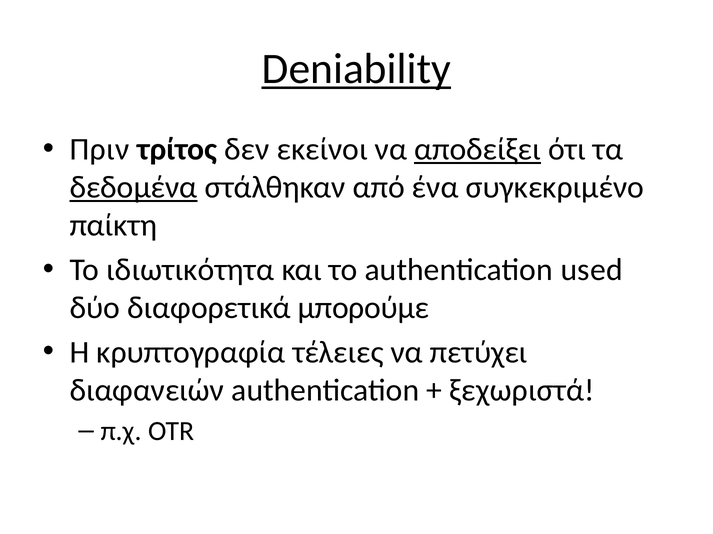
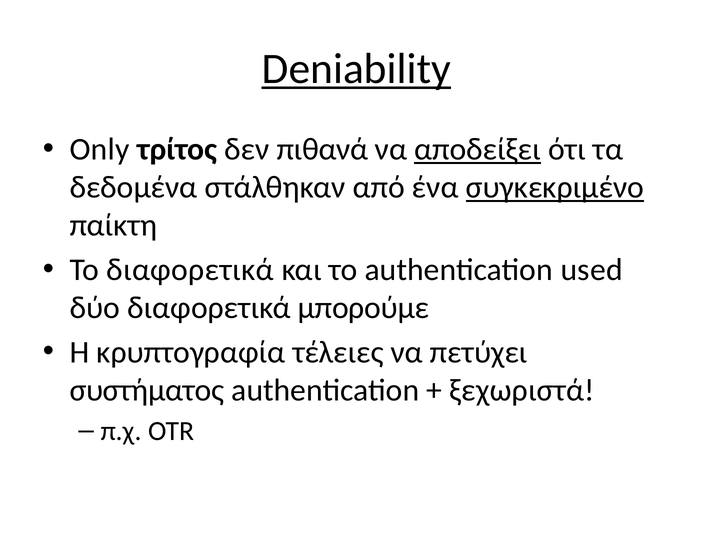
Πριν: Πριν -> Only
εκείνοι: εκείνοι -> πιθανά
δεδομένα underline: present -> none
συγκεκριμένο underline: none -> present
Το ιδιωτικότητα: ιδιωτικότητα -> διαφορετικά
διαφανειών: διαφανειών -> συστήματος
